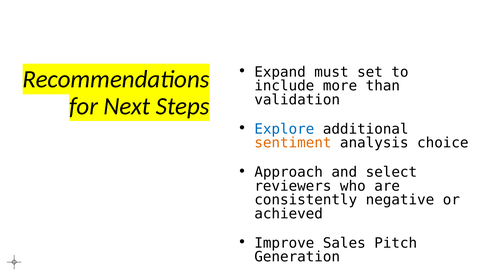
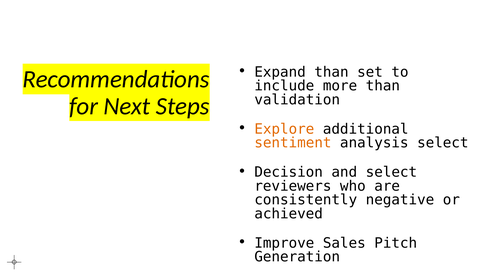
Expand must: must -> than
Explore colour: blue -> orange
analysis choice: choice -> select
Approach: Approach -> Decision
